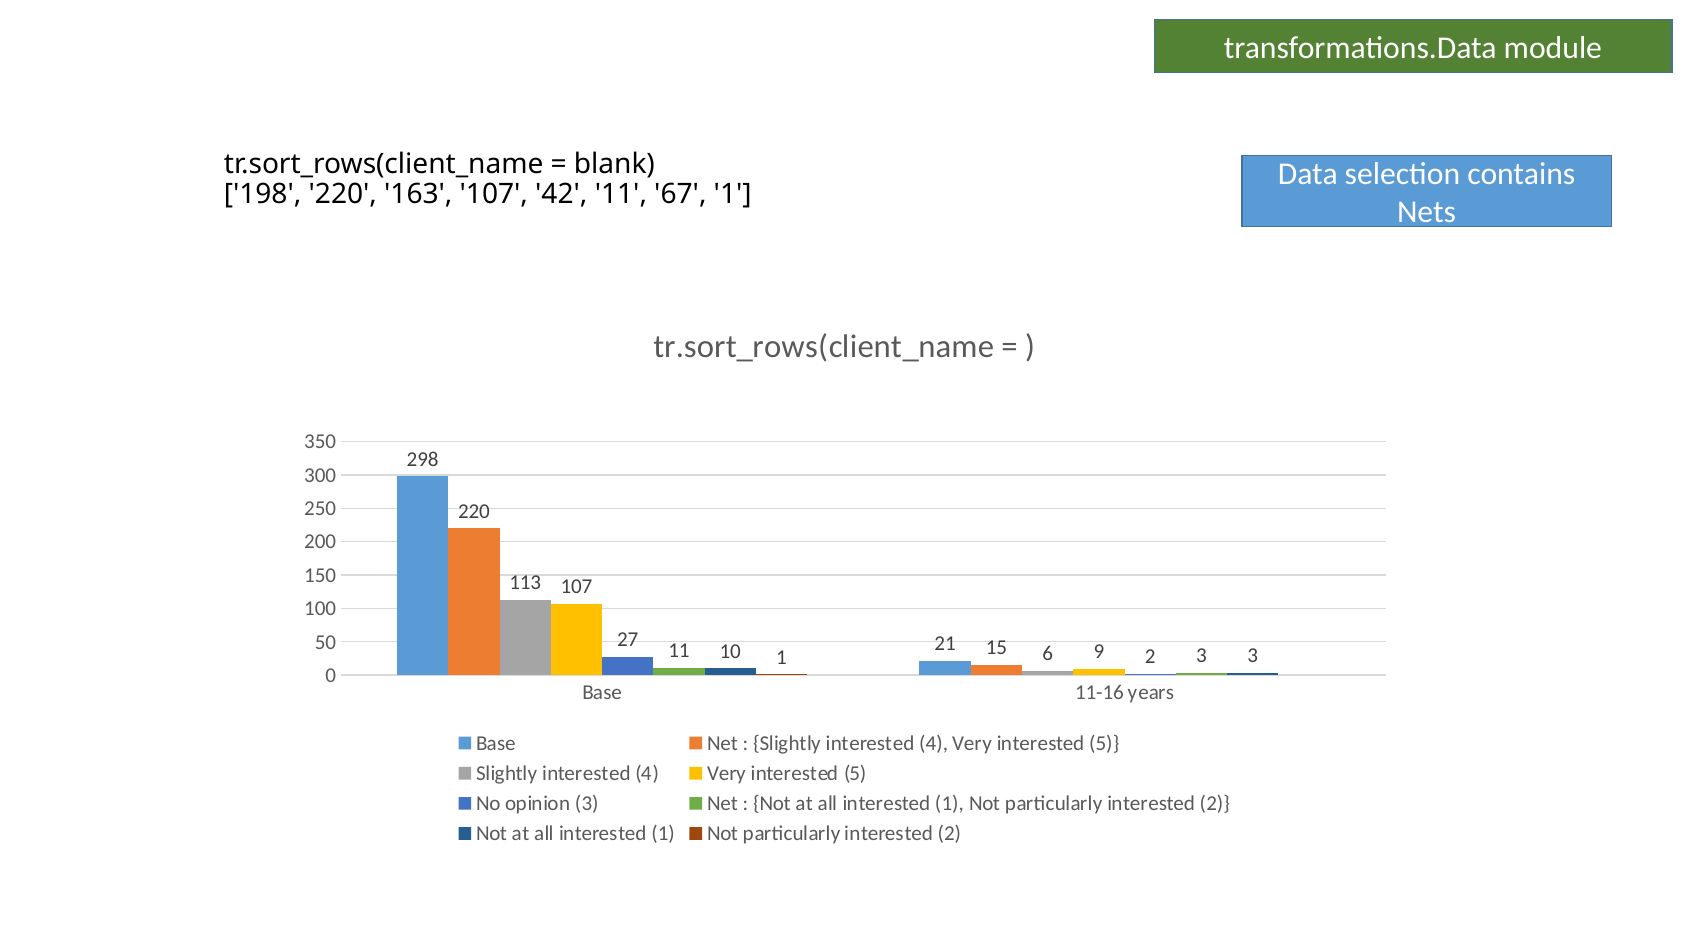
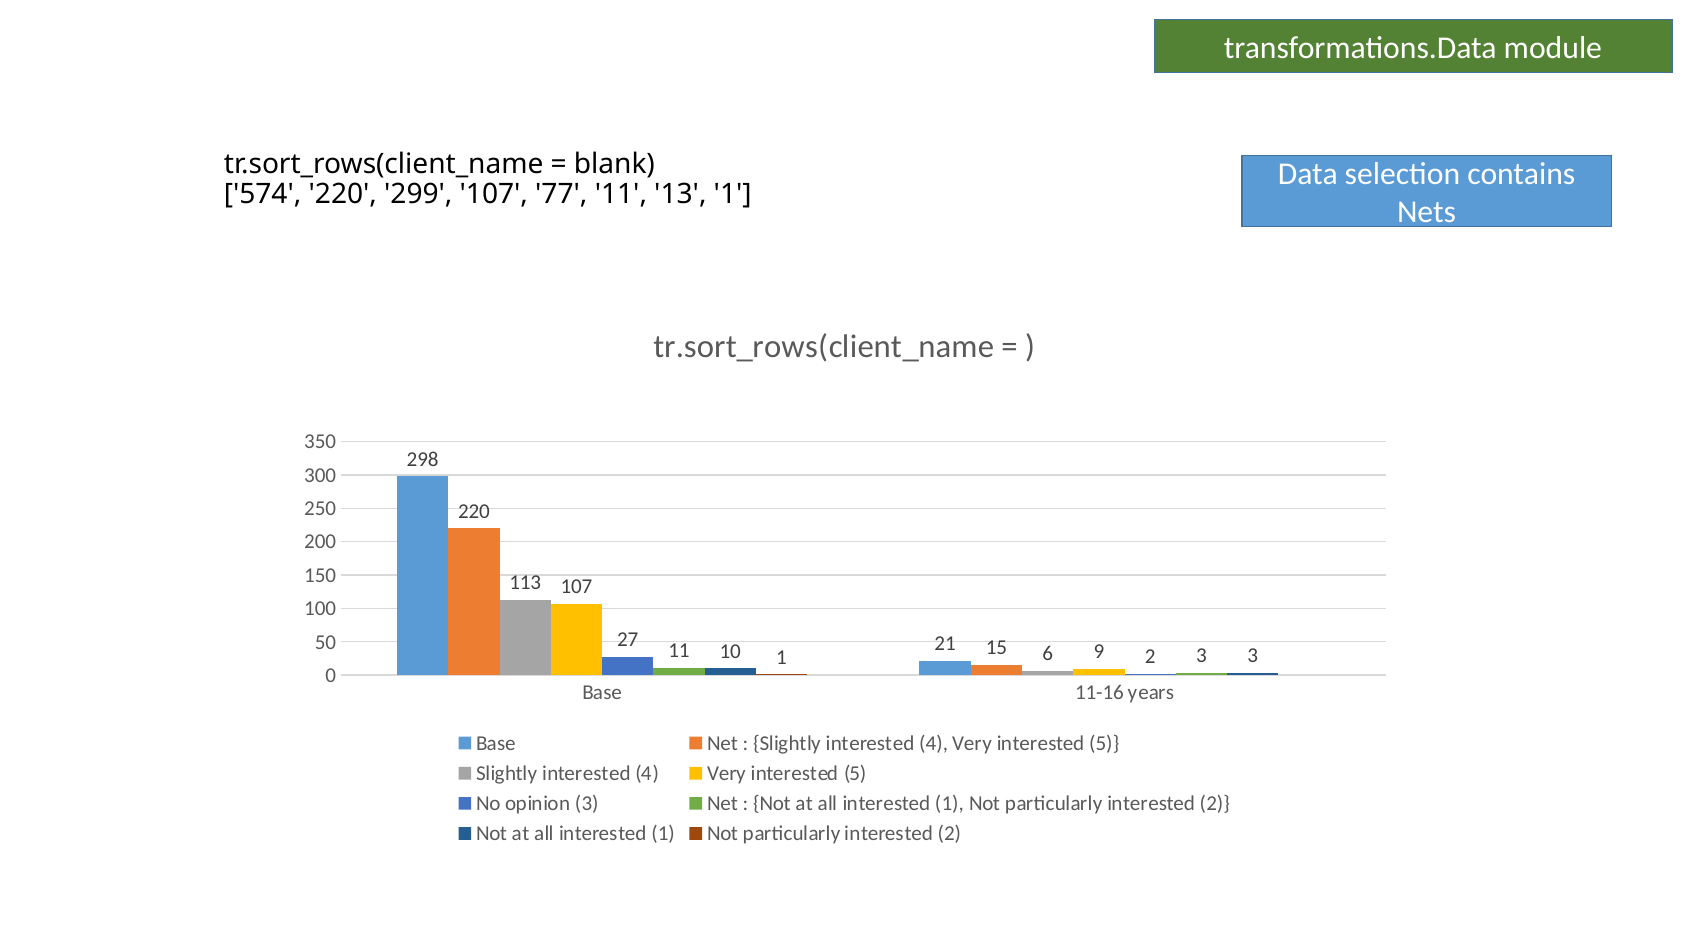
198: 198 -> 574
163: 163 -> 299
42: 42 -> 77
67: 67 -> 13
